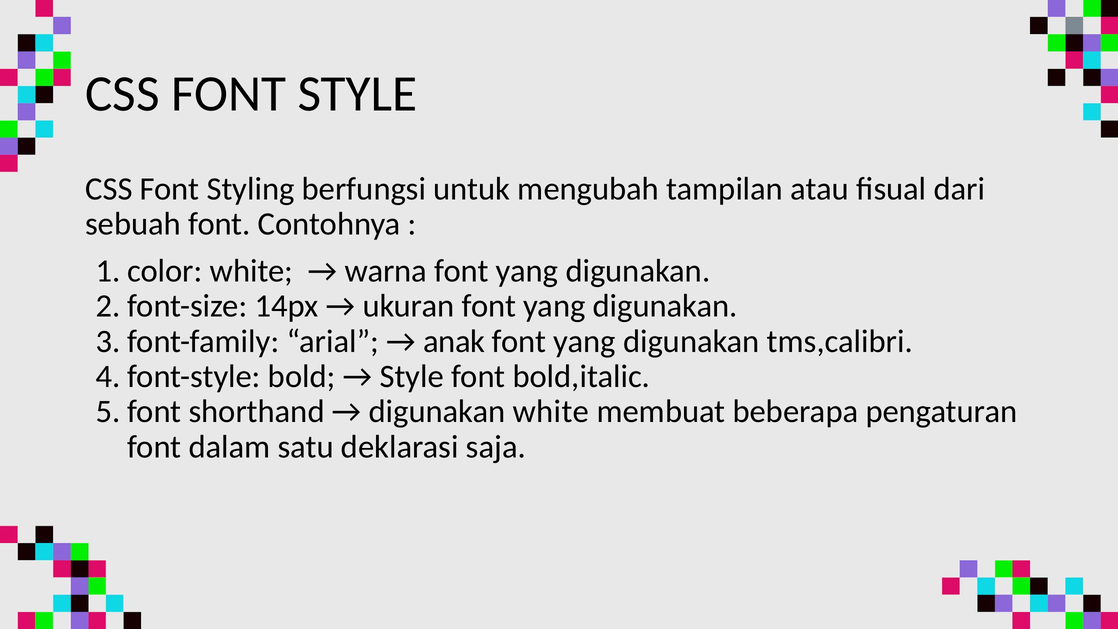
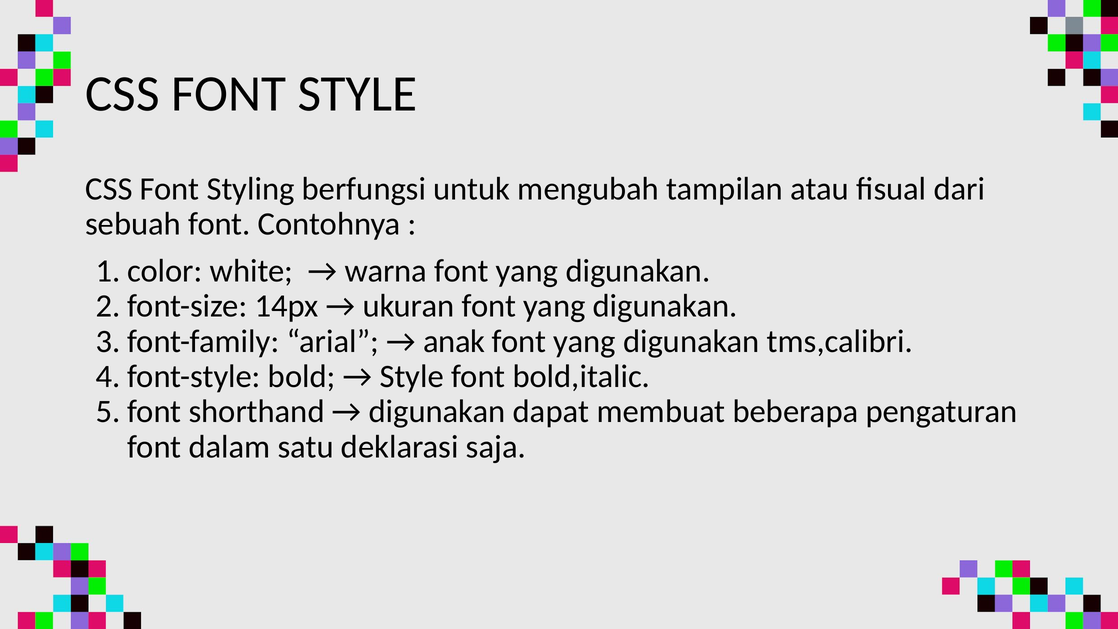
digunakan white: white -> dapat
